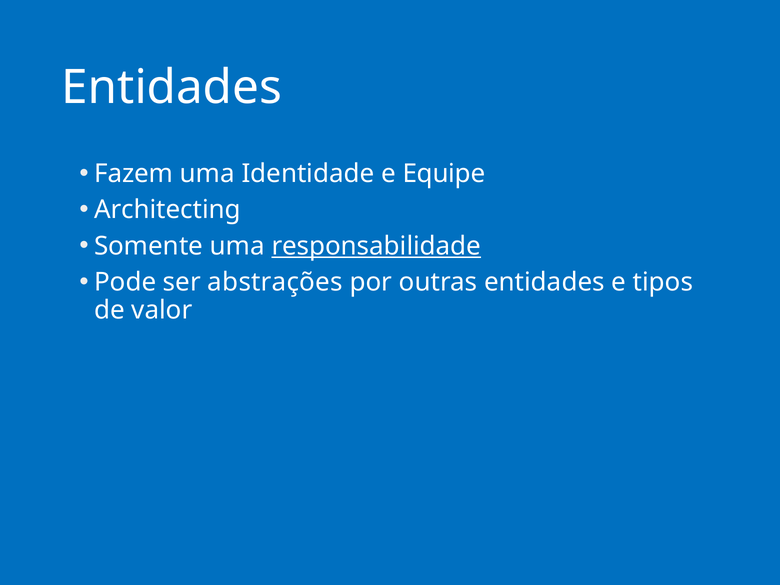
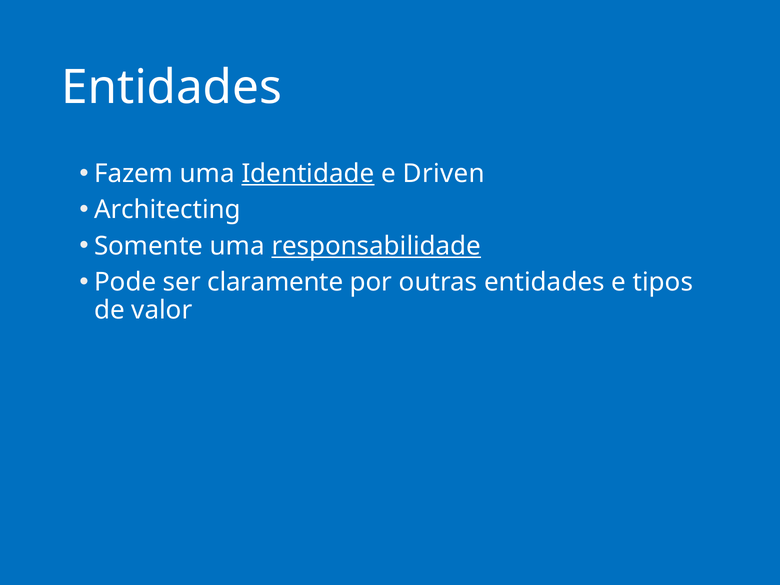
Identidade underline: none -> present
Equipe: Equipe -> Driven
abstrações: abstrações -> claramente
